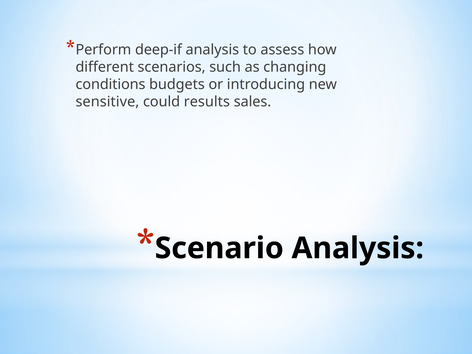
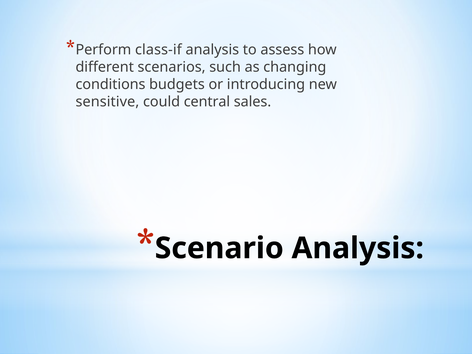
deep-if: deep-if -> class-if
results: results -> central
